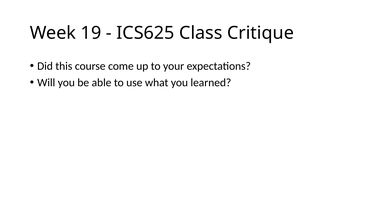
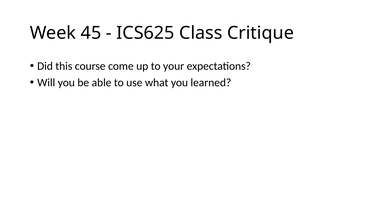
19: 19 -> 45
